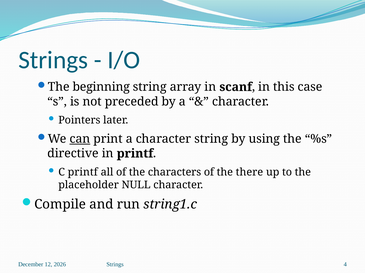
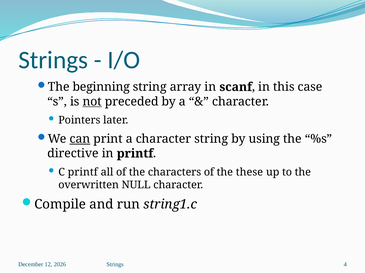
not underline: none -> present
there: there -> these
placeholder: placeholder -> overwritten
